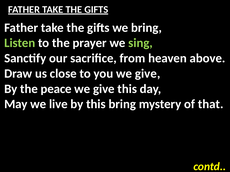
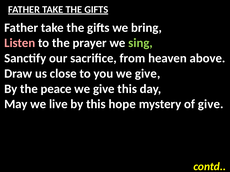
Listen colour: light green -> pink
this bring: bring -> hope
of that: that -> give
